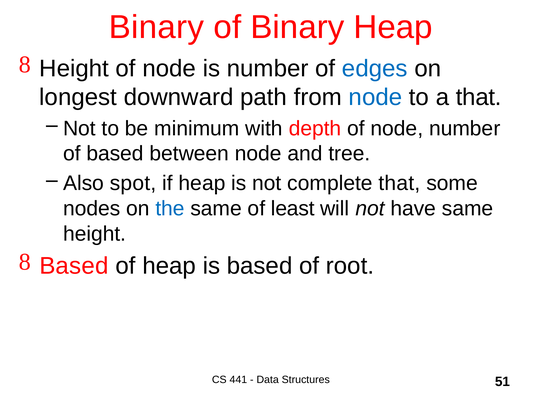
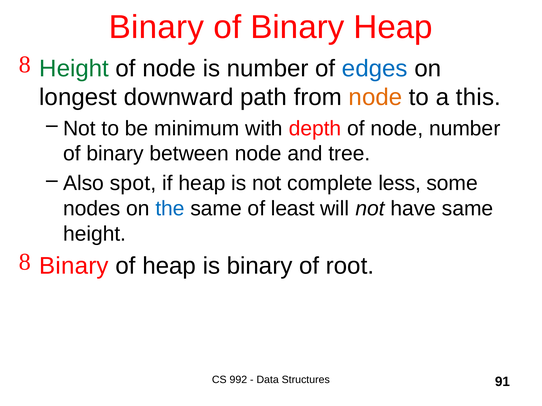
Height at (74, 69) colour: black -> green
node at (375, 97) colour: blue -> orange
a that: that -> this
based at (115, 154): based -> binary
complete that: that -> less
Based at (74, 266): Based -> Binary
is based: based -> binary
441: 441 -> 992
51: 51 -> 91
